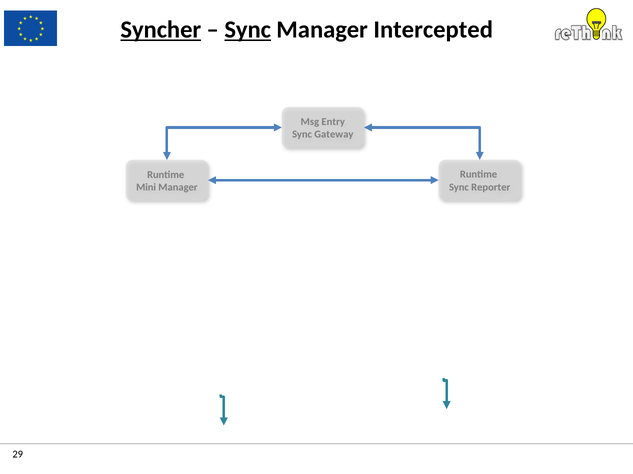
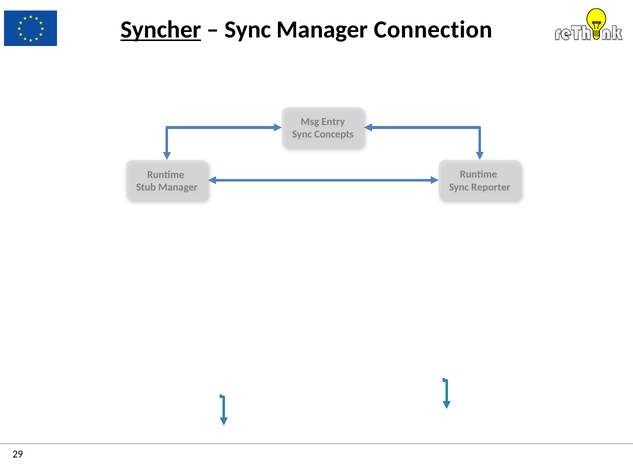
Sync at (248, 30) underline: present -> none
Intercepted: Intercepted -> Connection
Gateway: Gateway -> Concepts
Mini: Mini -> Stub
